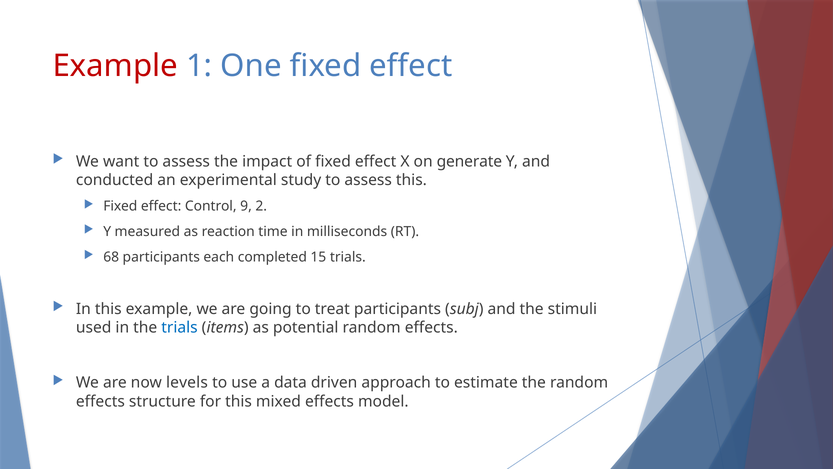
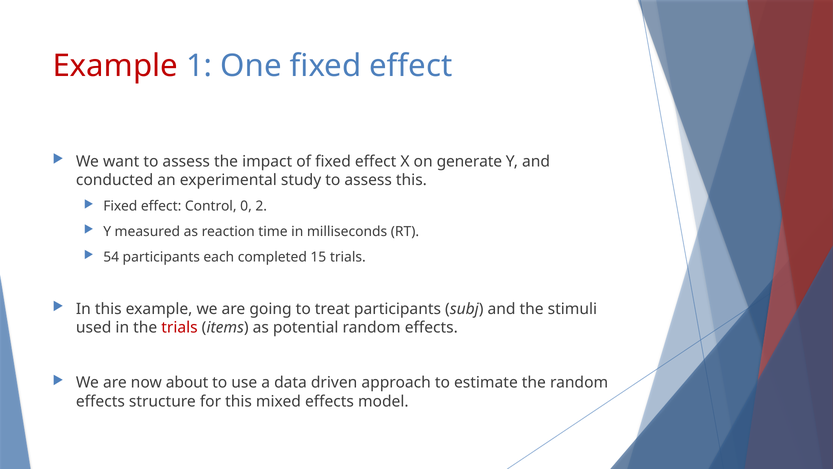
9: 9 -> 0
68: 68 -> 54
trials at (180, 327) colour: blue -> red
levels: levels -> about
